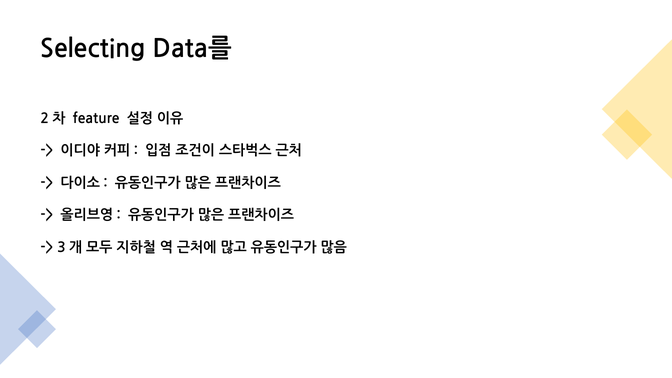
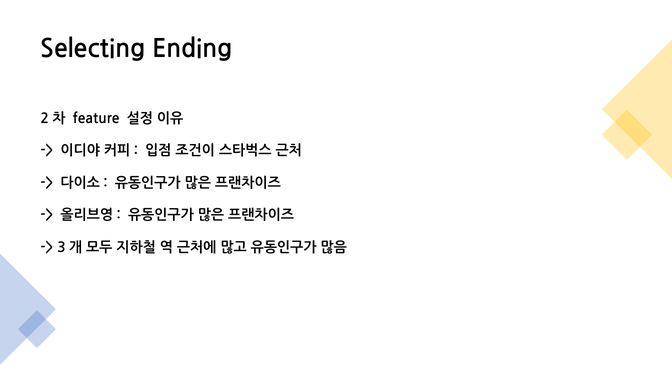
Data를: Data를 -> Ending
